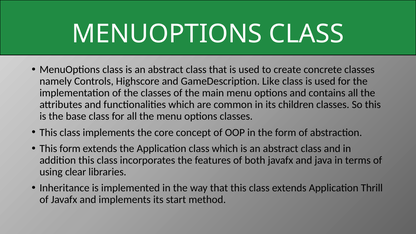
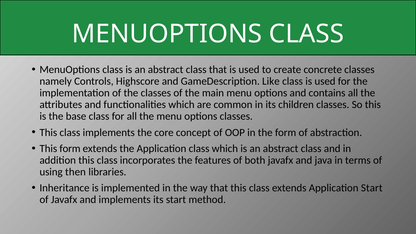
clear: clear -> then
Application Thrill: Thrill -> Start
